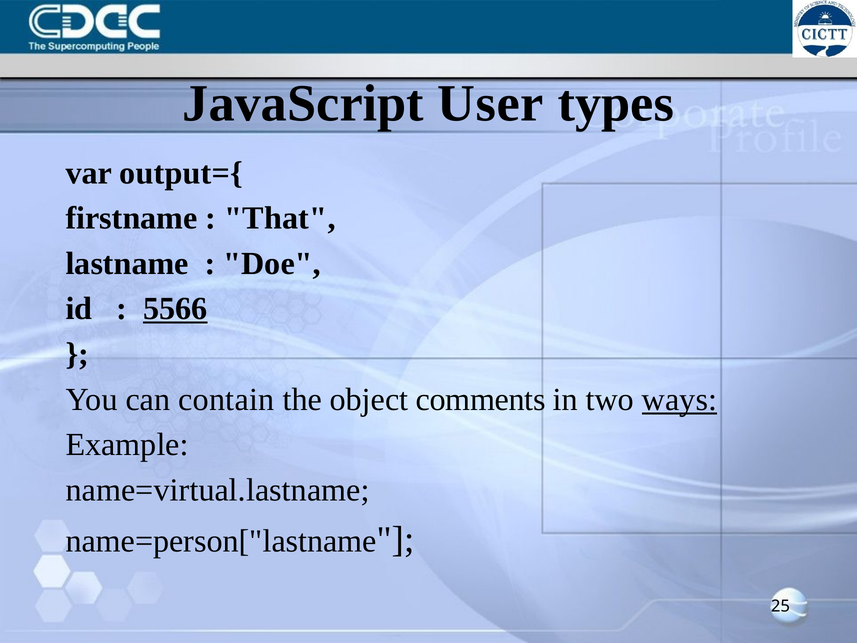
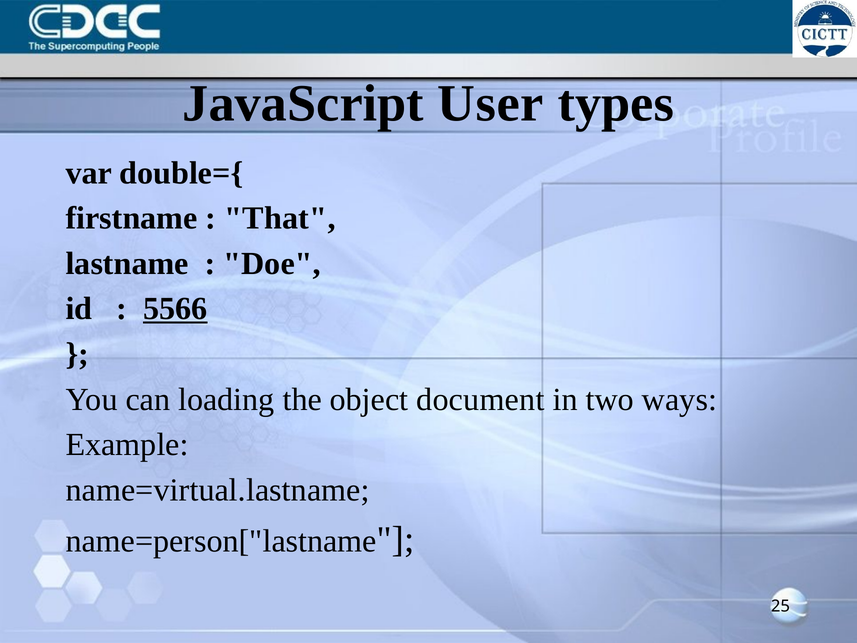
output={: output={ -> double={
contain: contain -> loading
comments: comments -> document
ways underline: present -> none
